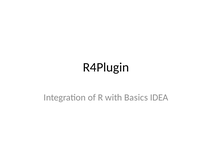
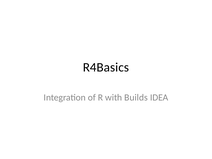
R4Plugin: R4Plugin -> R4Basics
Basics: Basics -> Builds
